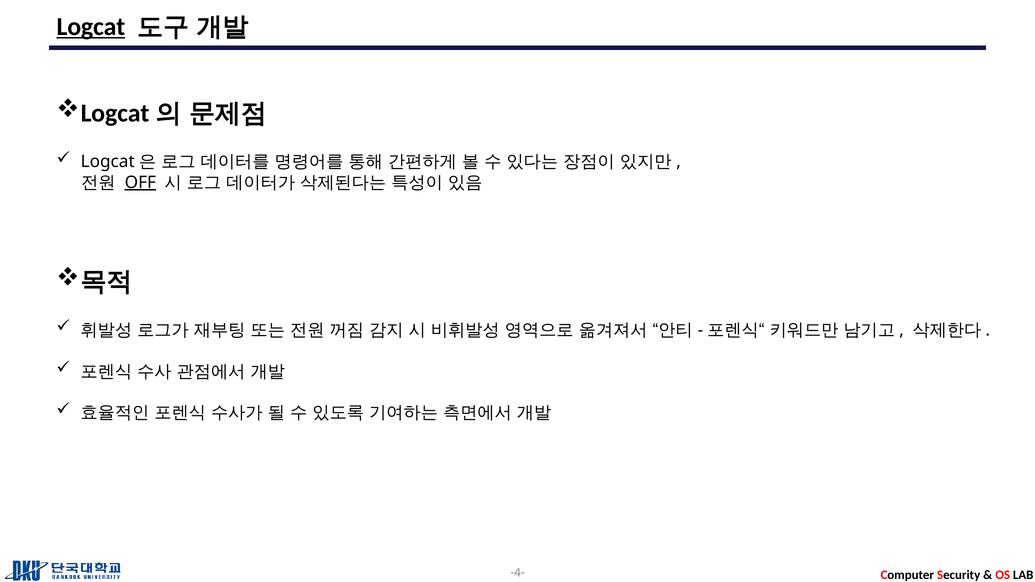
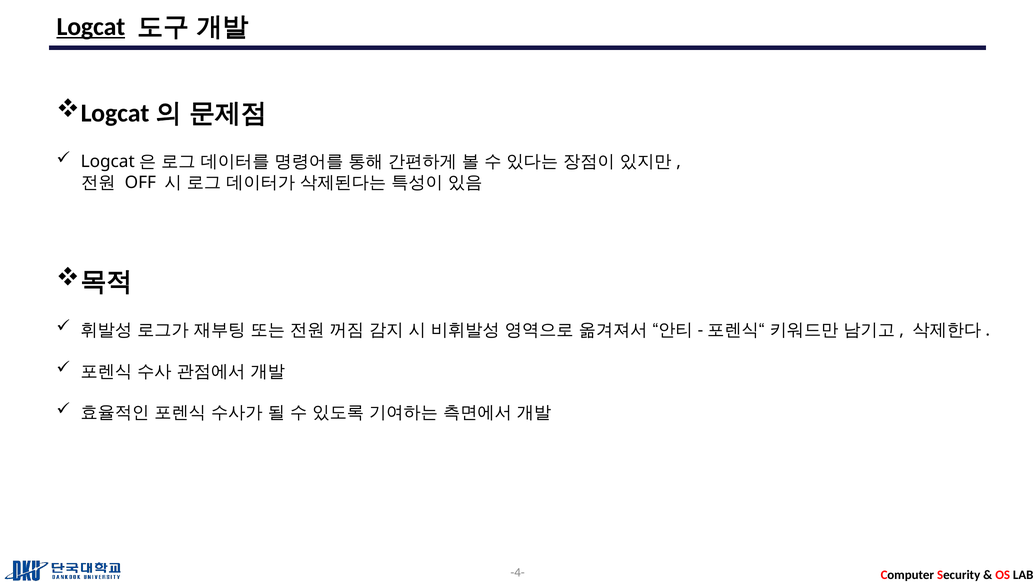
OFF underline: present -> none
